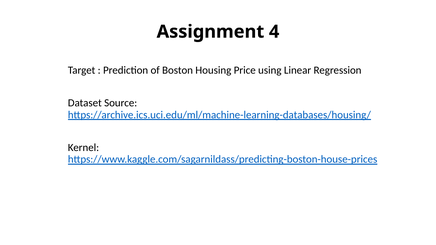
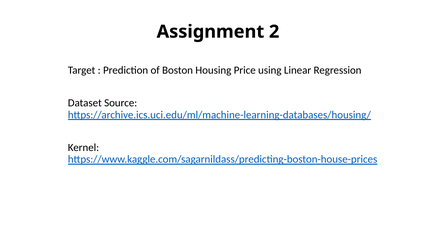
4: 4 -> 2
